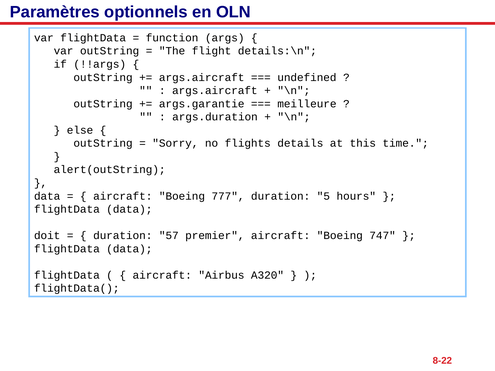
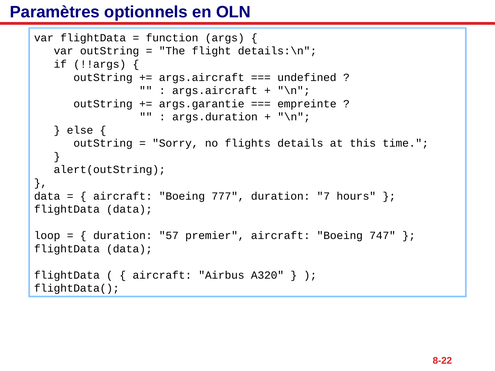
meilleure: meilleure -> empreinte
5: 5 -> 7
doit: doit -> loop
